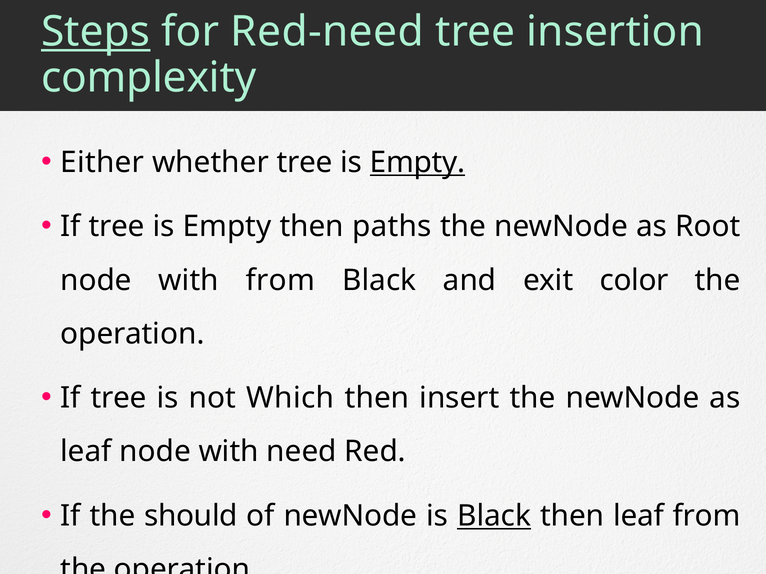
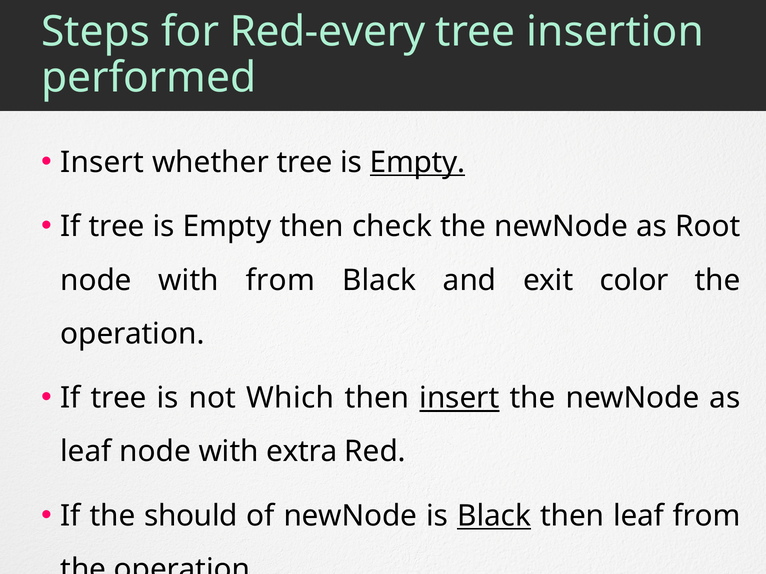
Steps underline: present -> none
Red-need: Red-need -> Red-every
complexity: complexity -> performed
Either at (102, 163): Either -> Insert
paths: paths -> check
insert at (459, 398) underline: none -> present
need: need -> extra
